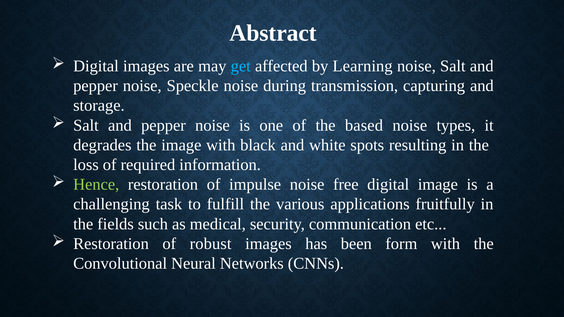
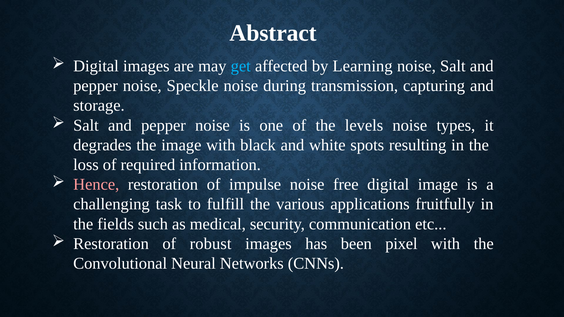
based: based -> levels
Hence colour: light green -> pink
form: form -> pixel
